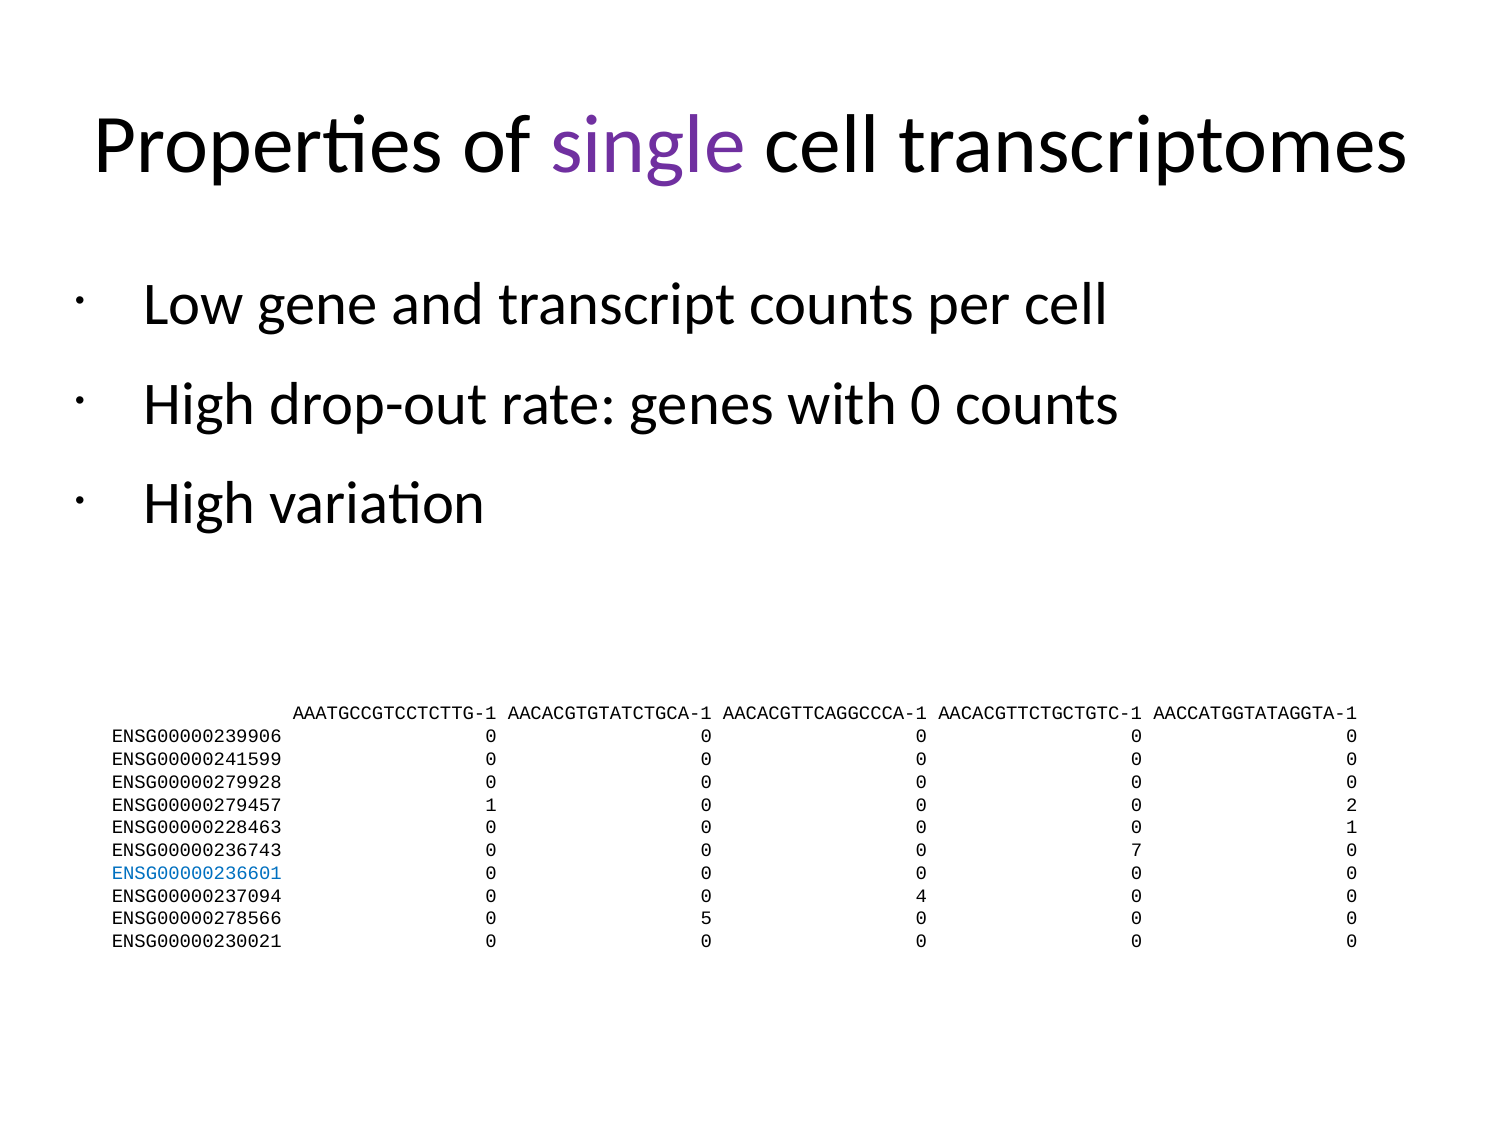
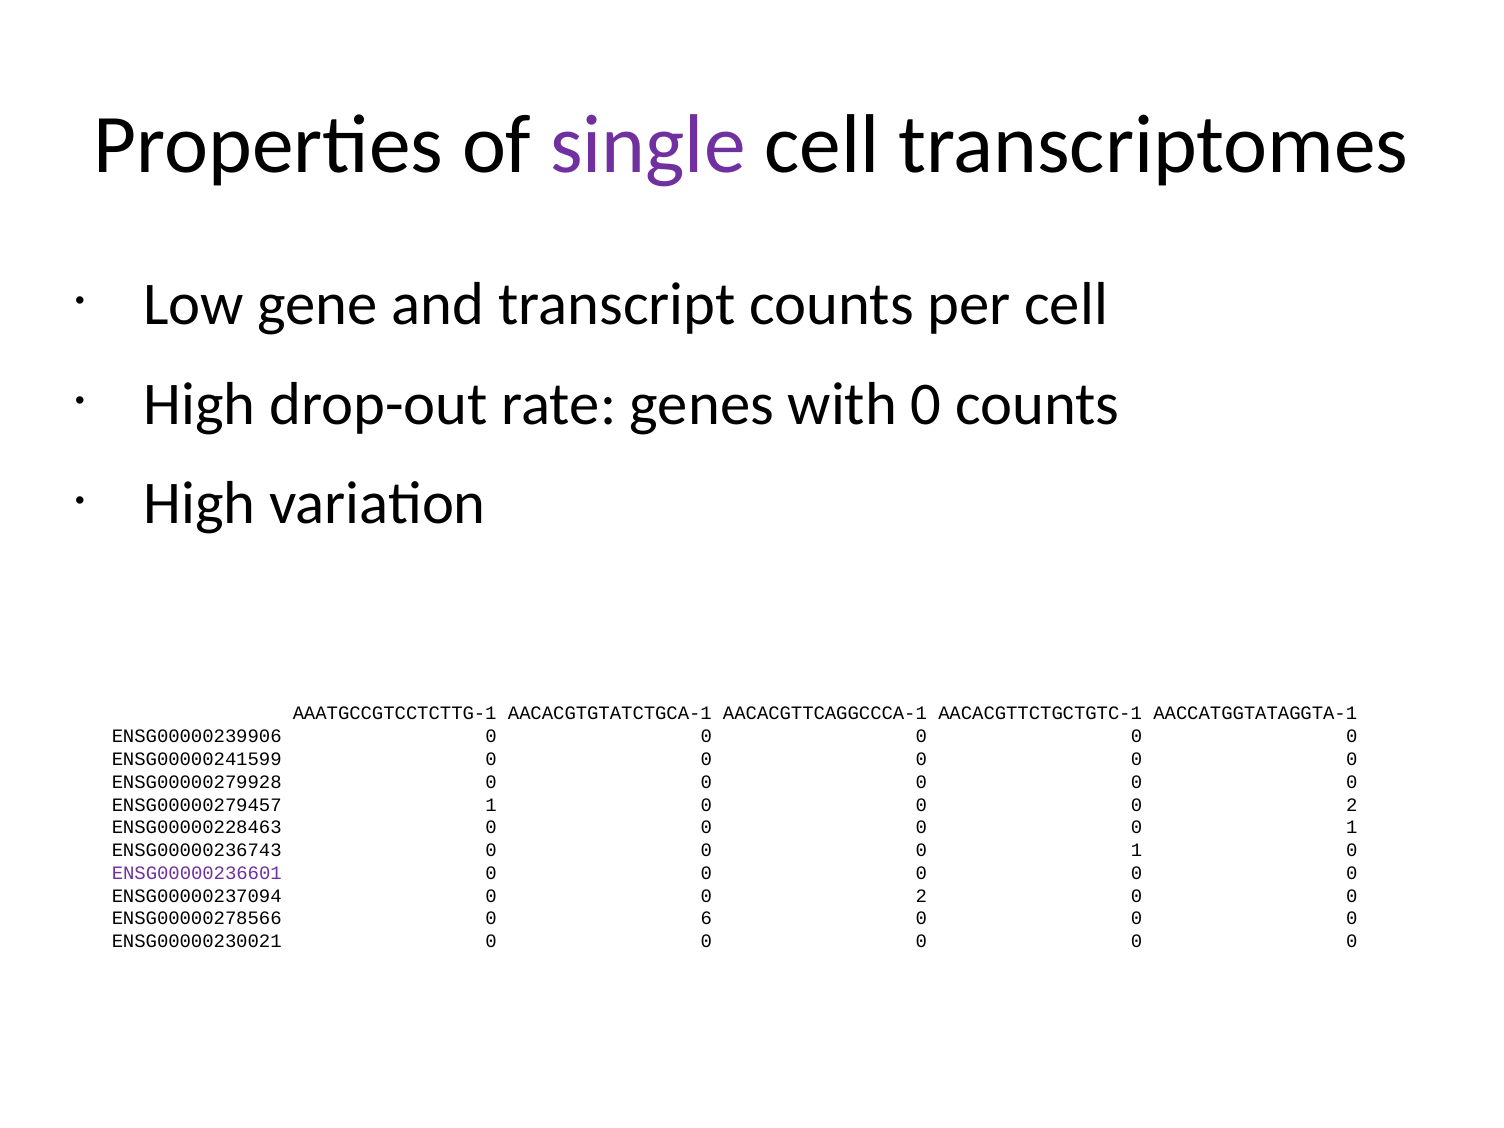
7 at (1136, 850): 7 -> 1
ENSG00000236601 colour: blue -> purple
ENSG00000237094 0 0 4: 4 -> 2
5: 5 -> 6
